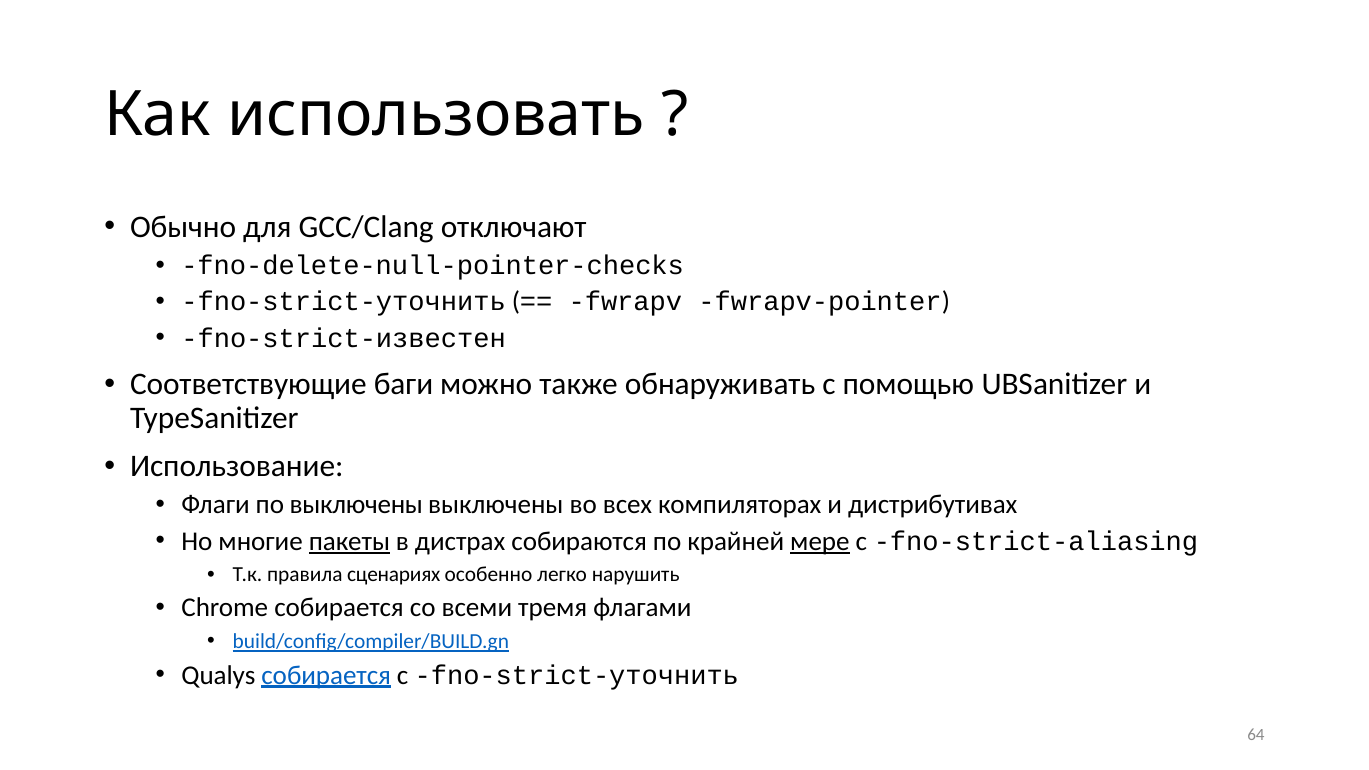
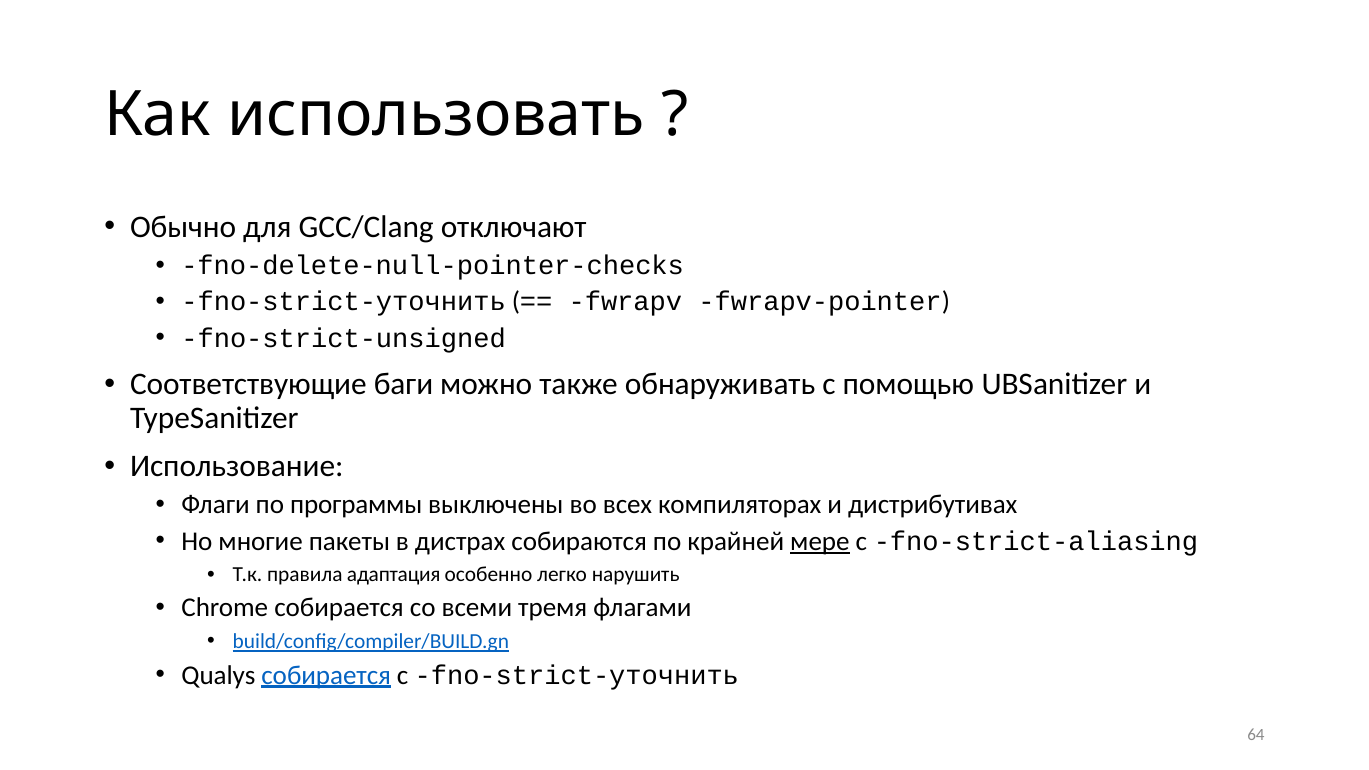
fno-strict-известен: fno-strict-известен -> fno-strict-unsigned
по выключены: выключены -> программы
пакеты underline: present -> none
сценариях: сценариях -> адаптация
